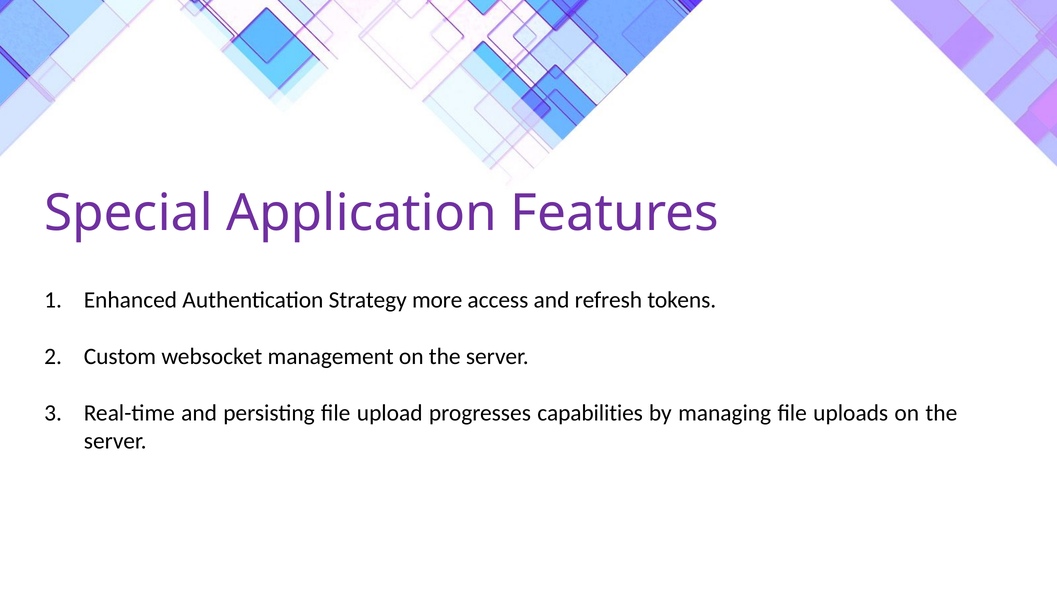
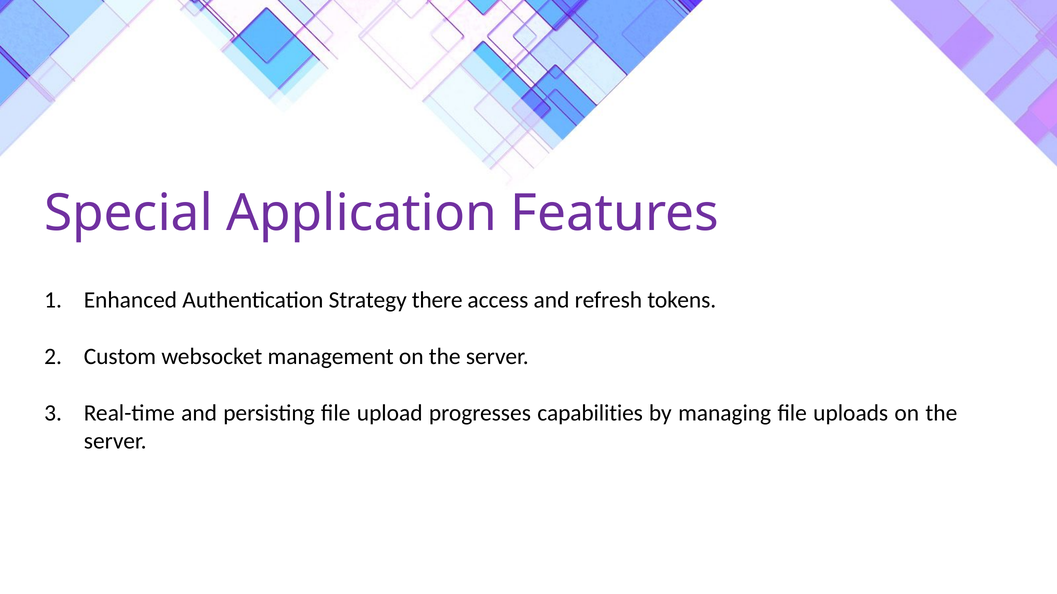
more: more -> there
